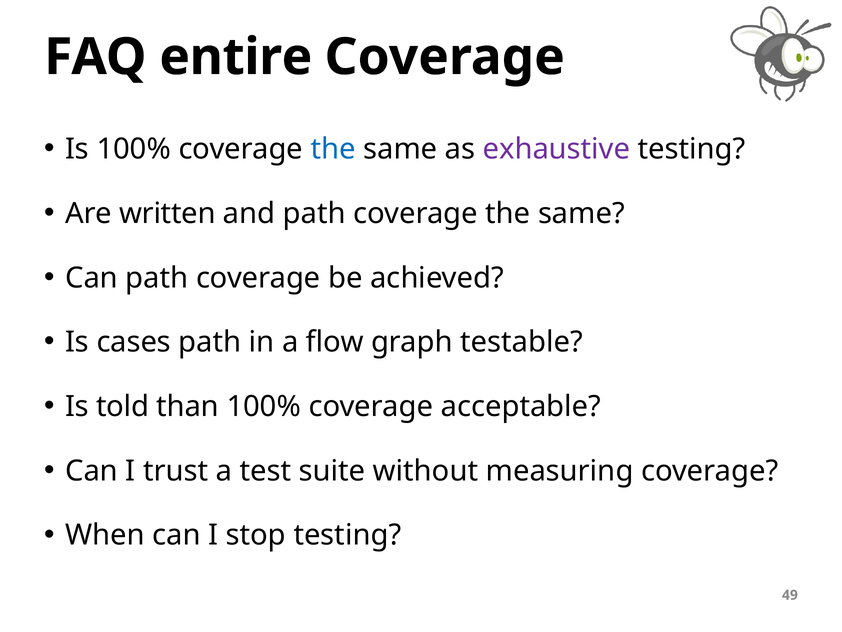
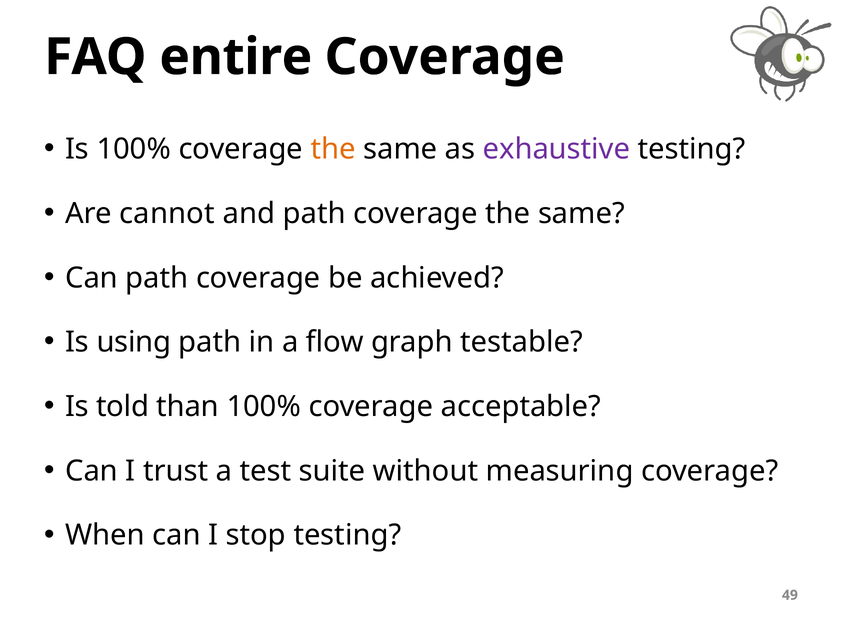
the at (333, 149) colour: blue -> orange
written: written -> cannot
cases: cases -> using
